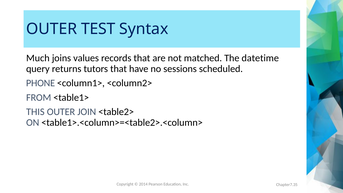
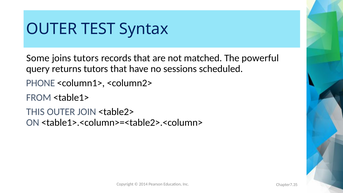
Much: Much -> Some
joins values: values -> tutors
datetime: datetime -> powerful
